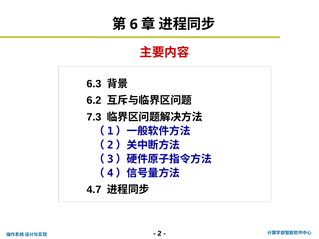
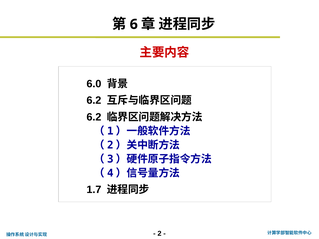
6.3: 6.3 -> 6.0
7.3 at (94, 117): 7.3 -> 6.2
4.7: 4.7 -> 1.7
